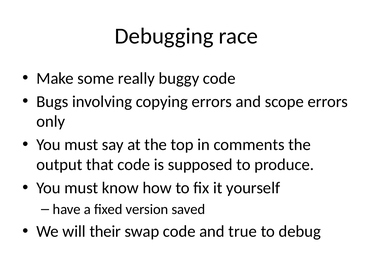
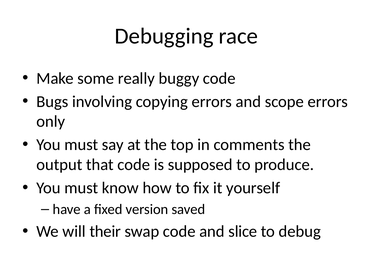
true: true -> slice
